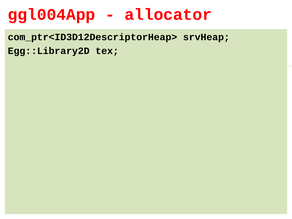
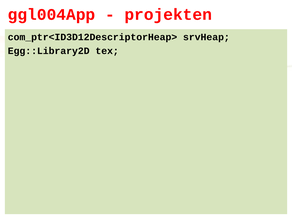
allocator: allocator -> projekten
